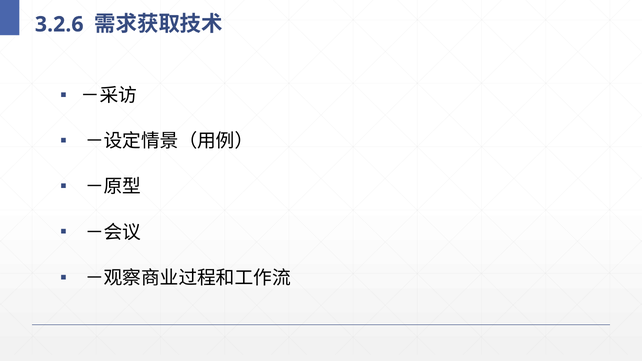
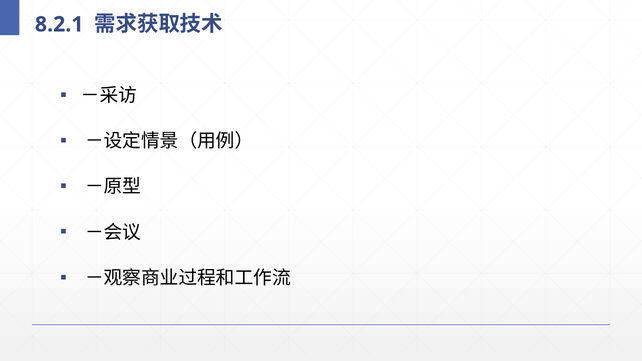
3.2.6: 3.2.6 -> 8.2.1
